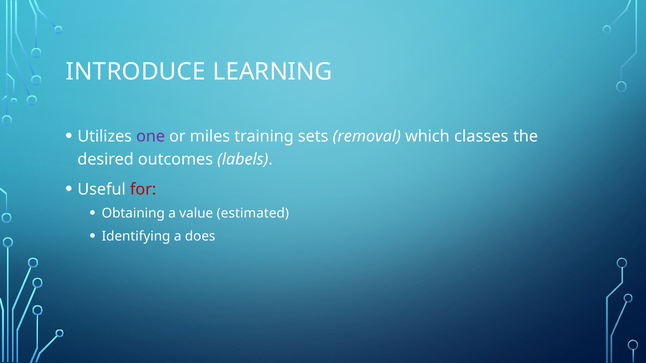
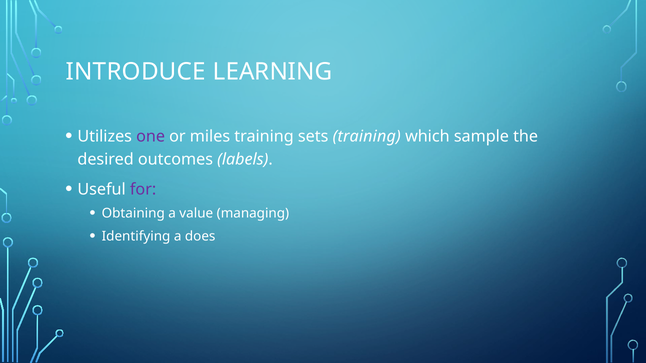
sets removal: removal -> training
classes: classes -> sample
for colour: red -> purple
estimated: estimated -> managing
